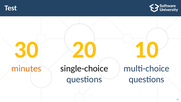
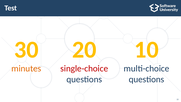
single-choice colour: black -> red
